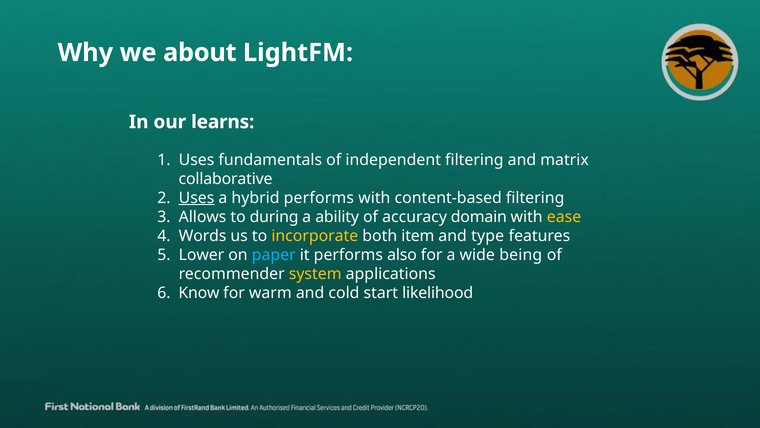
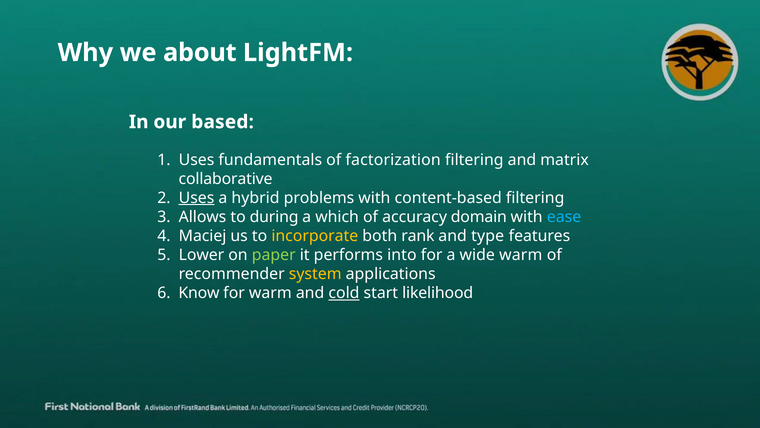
learns: learns -> based
independent: independent -> factorization
hybrid performs: performs -> problems
ability: ability -> which
ease colour: yellow -> light blue
Words: Words -> Maciej
item: item -> rank
paper colour: light blue -> light green
also: also -> into
wide being: being -> warm
cold underline: none -> present
